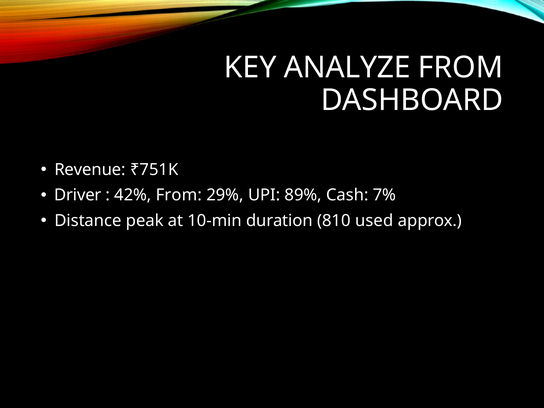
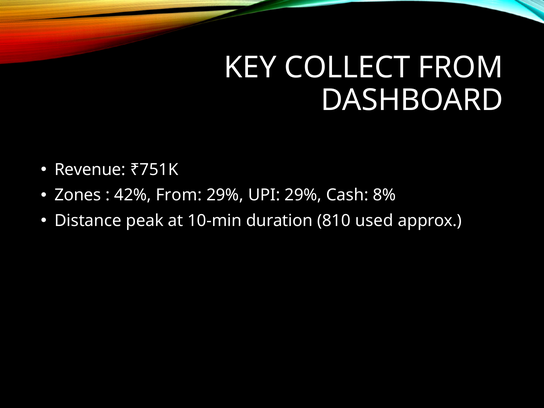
ANALYZE: ANALYZE -> COLLECT
Driver: Driver -> Zones
UPI 89%: 89% -> 29%
7%: 7% -> 8%
